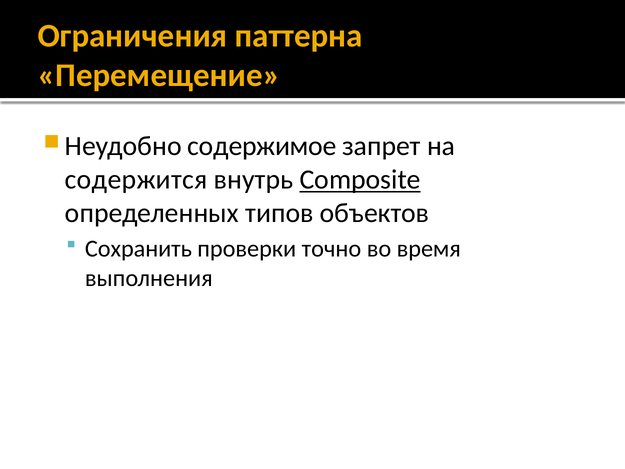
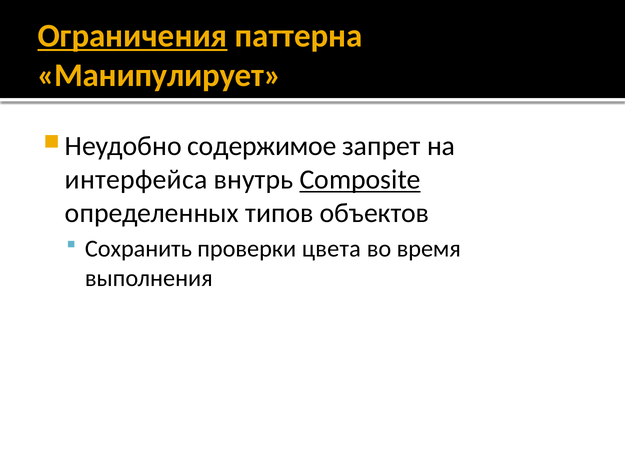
Ограничения underline: none -> present
Перемещение: Перемещение -> Манипулирует
содержится: содержится -> интерфейса
точно: точно -> цвета
